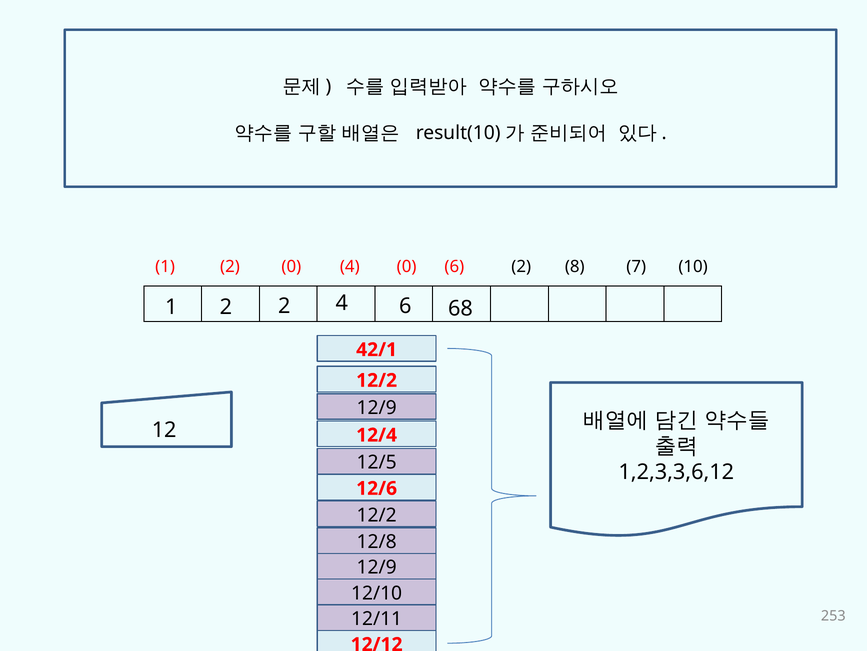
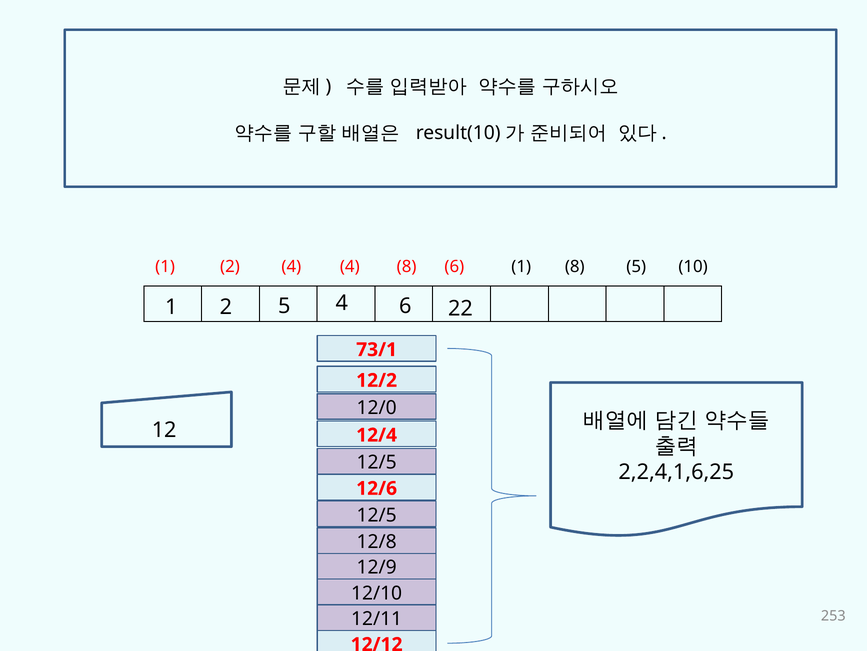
2 0: 0 -> 4
4 0: 0 -> 8
6 2: 2 -> 1
8 7: 7 -> 5
68: 68 -> 22
2 2: 2 -> 5
42/1: 42/1 -> 73/1
12/9 at (377, 407): 12/9 -> 12/0
1,2,3,3,6,12: 1,2,3,3,6,12 -> 2,2,4,1,6,25
12/2 at (377, 515): 12/2 -> 12/5
